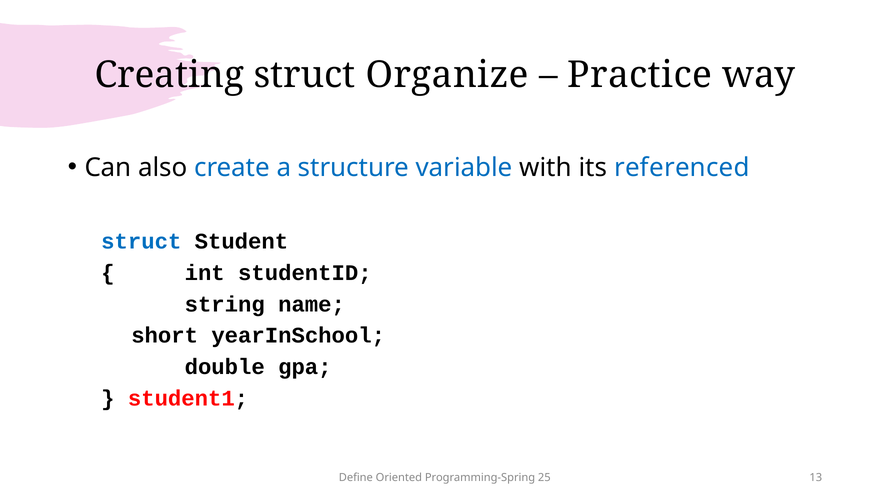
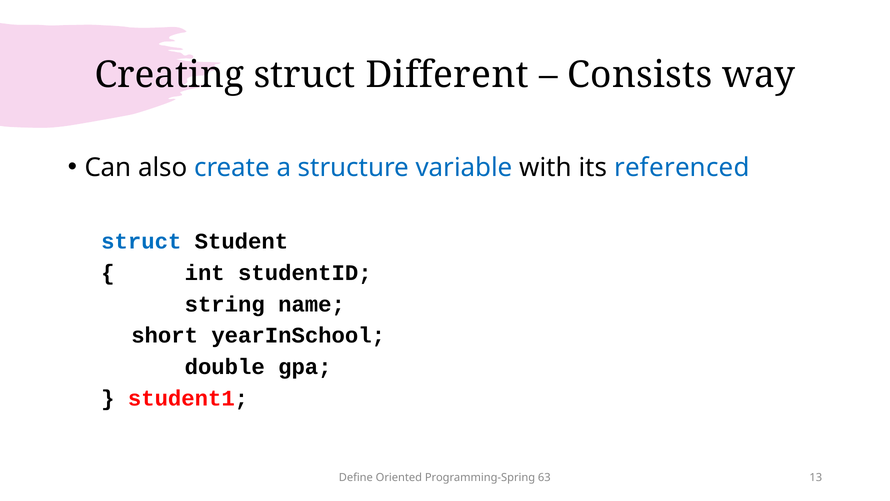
Organize: Organize -> Different
Practice: Practice -> Consists
25: 25 -> 63
